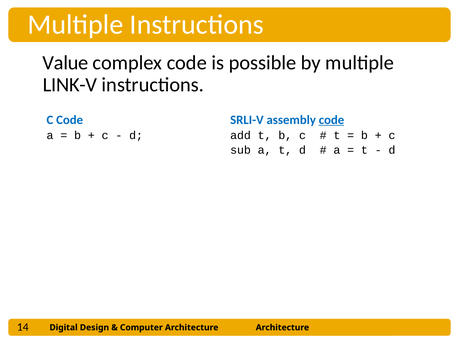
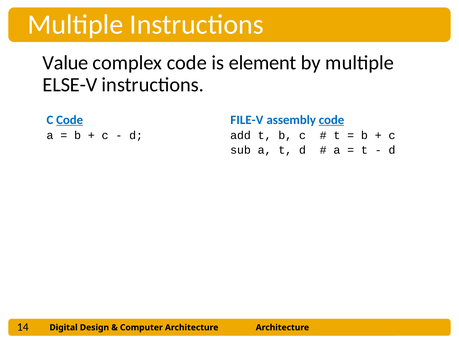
possible: possible -> element
LINK-V: LINK-V -> ELSE-V
Code at (70, 120) underline: none -> present
SRLI-V: SRLI-V -> FILE-V
